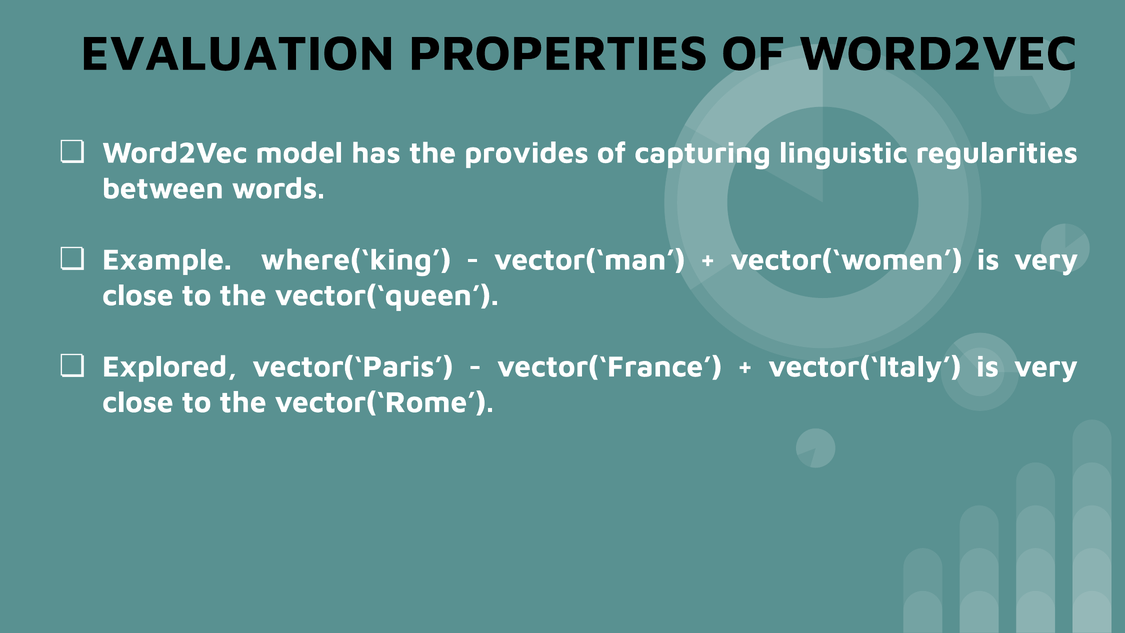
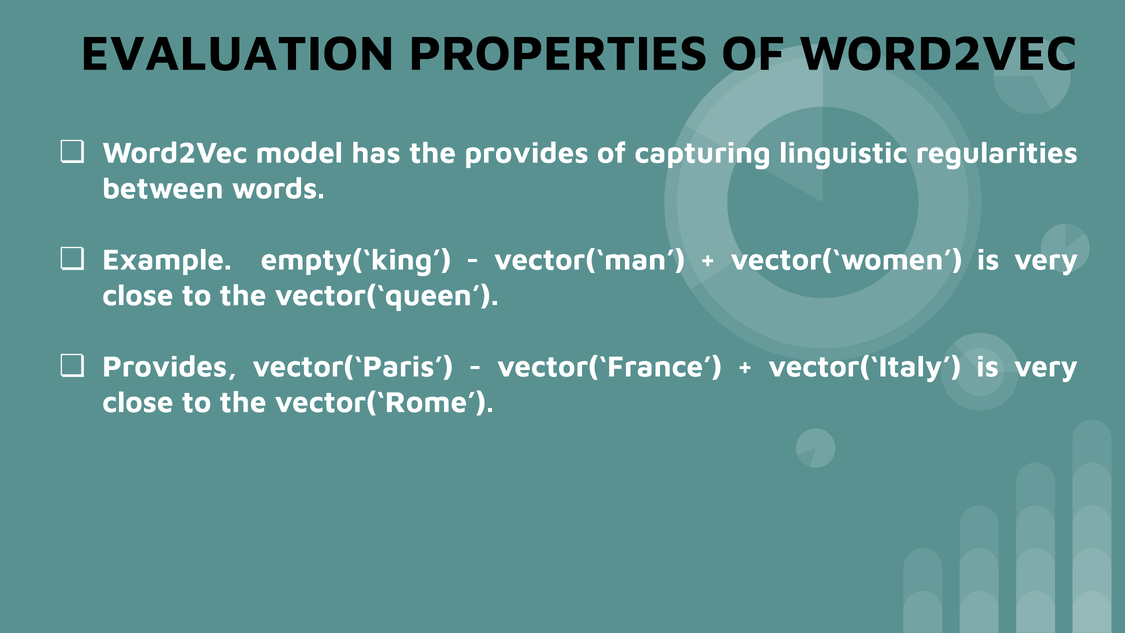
where(‘king: where(‘king -> empty(‘king
Explored at (170, 367): Explored -> Provides
